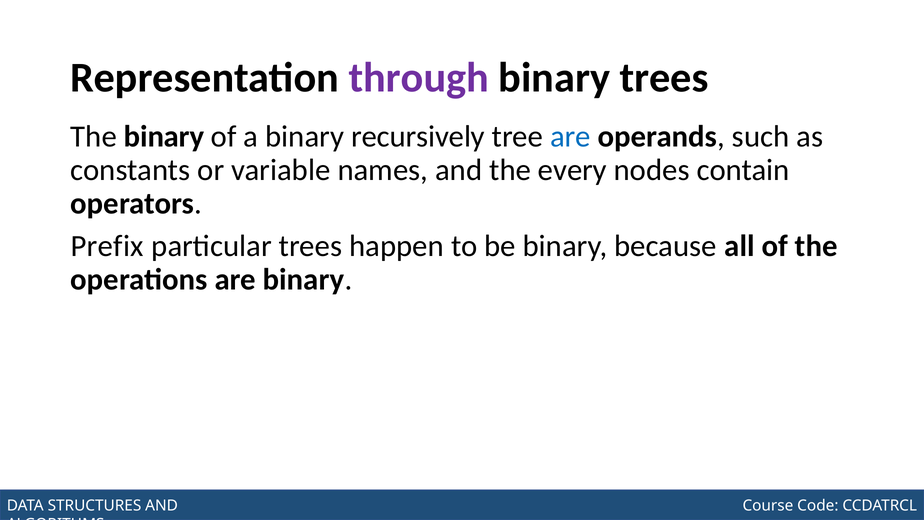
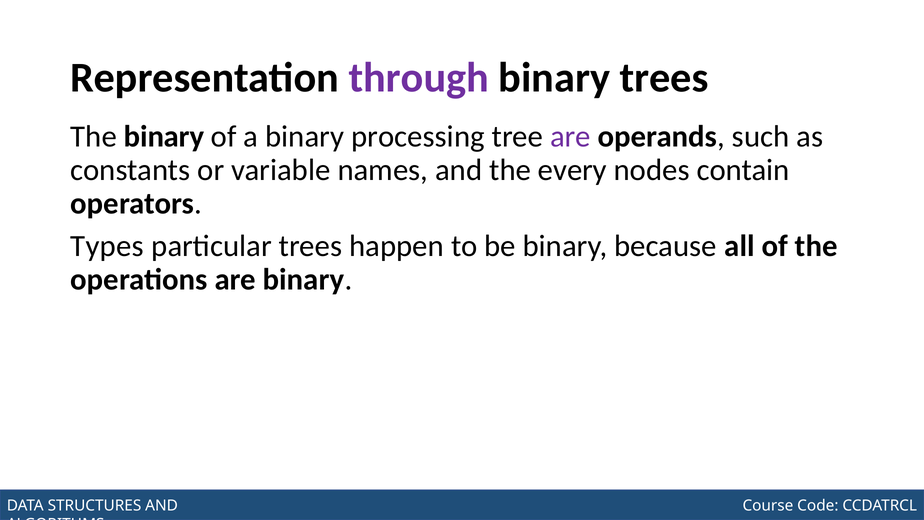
recursively: recursively -> processing
are at (570, 137) colour: blue -> purple
Prefix: Prefix -> Types
